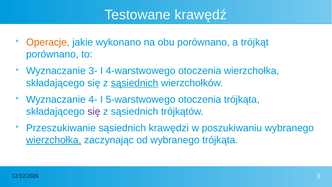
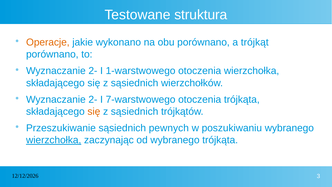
krawędź: krawędź -> struktura
3- at (93, 71): 3- -> 2-
4-warstwowego: 4-warstwowego -> 1-warstwowego
sąsiednich at (135, 83) underline: present -> none
4- at (93, 99): 4- -> 2-
5-warstwowego: 5-warstwowego -> 7-warstwowego
się at (94, 111) colour: purple -> orange
krawędzi: krawędzi -> pewnych
